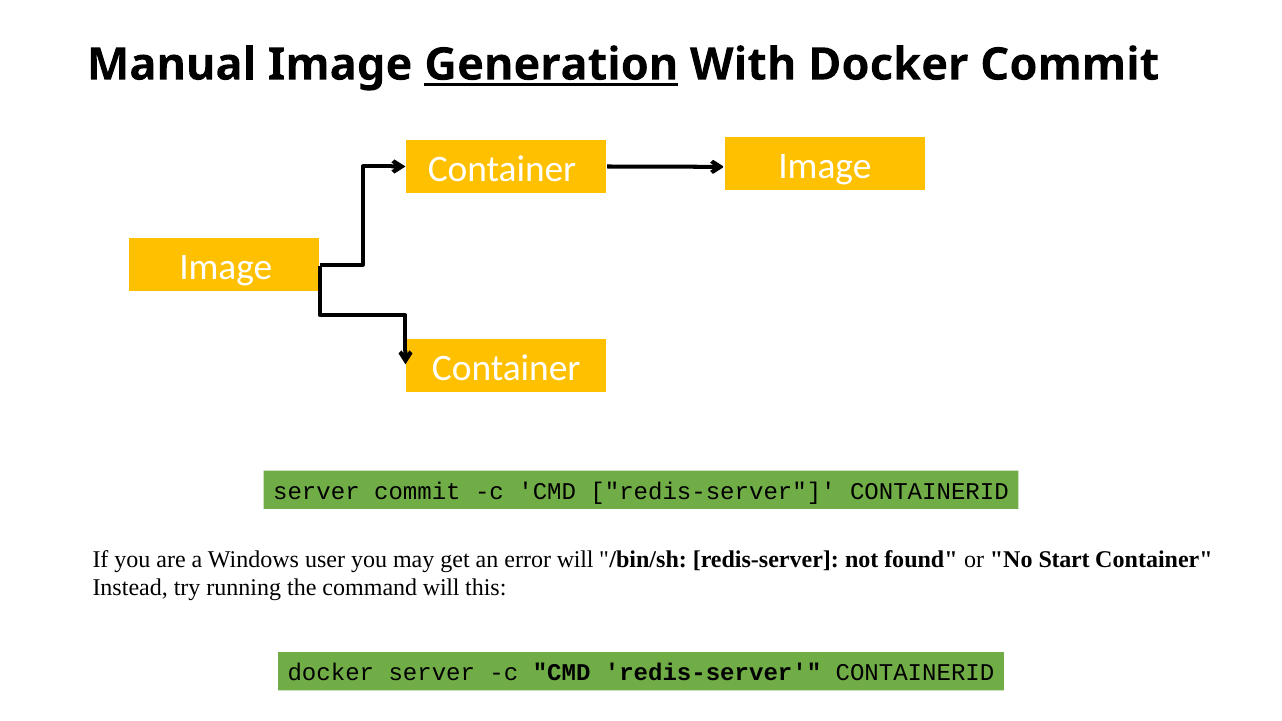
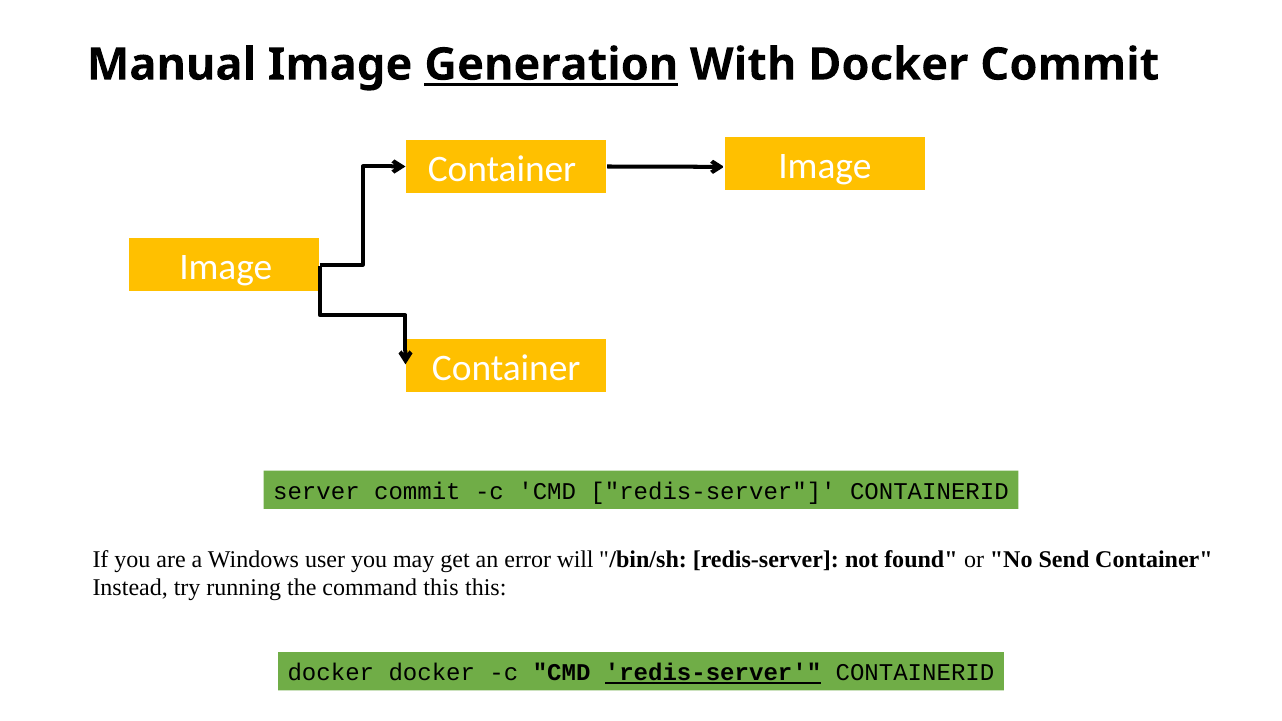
Start: Start -> Send
command will: will -> this
docker server: server -> docker
redis-server at (713, 673) underline: none -> present
